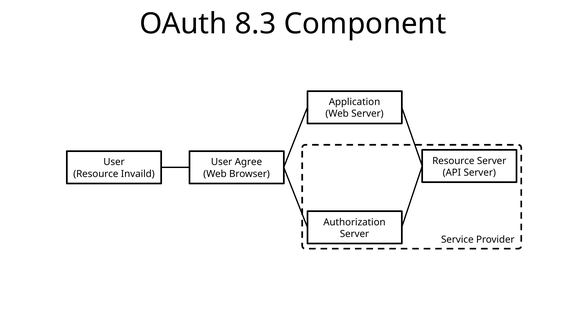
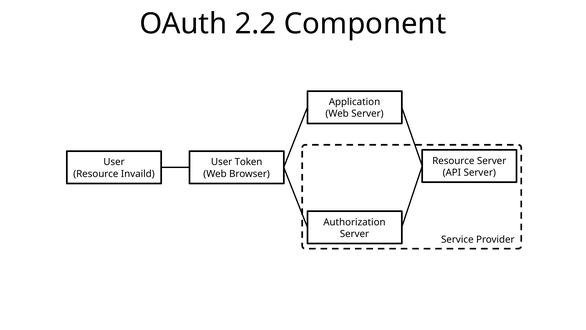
8.3: 8.3 -> 2.2
Agree: Agree -> Token
